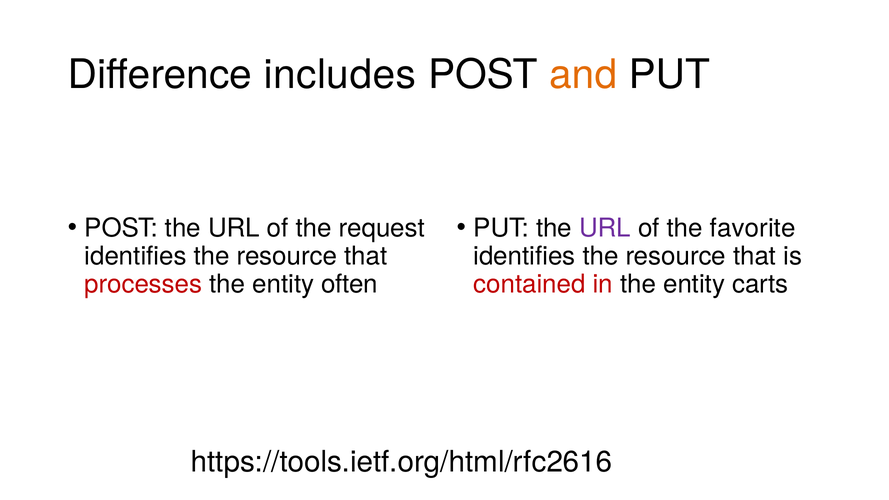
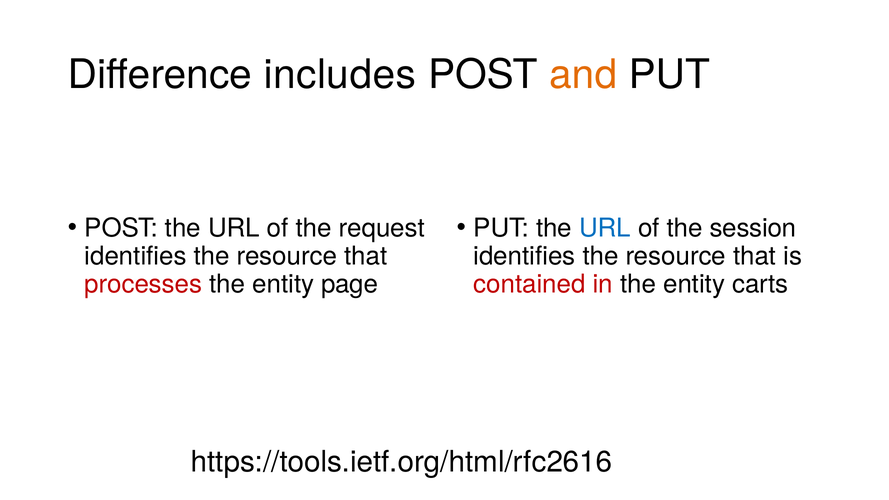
URL at (605, 228) colour: purple -> blue
favorite: favorite -> session
often: often -> page
